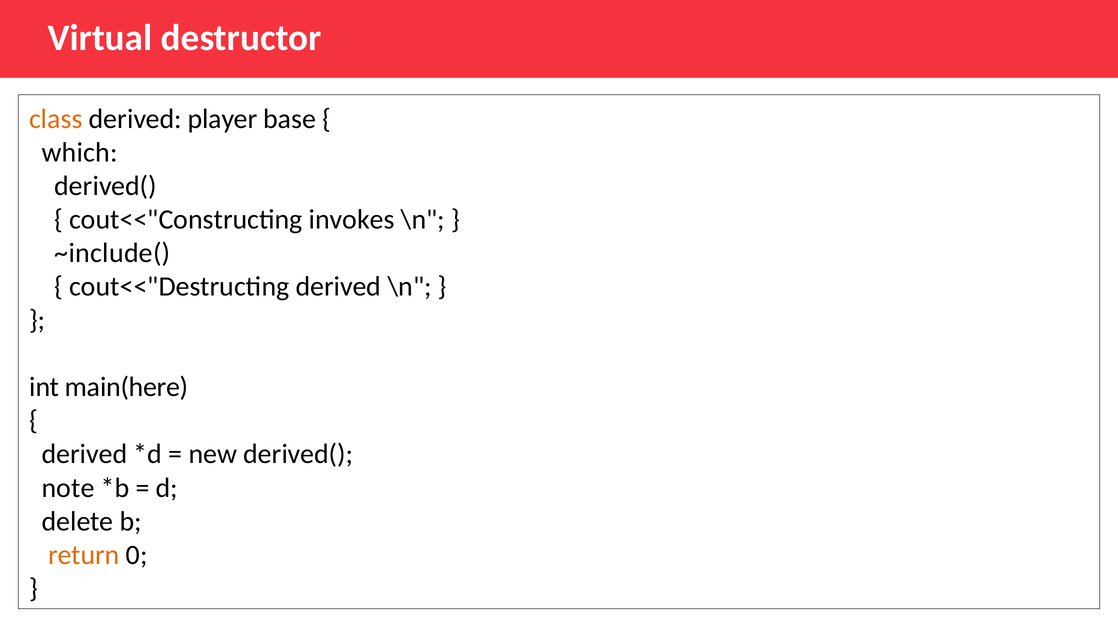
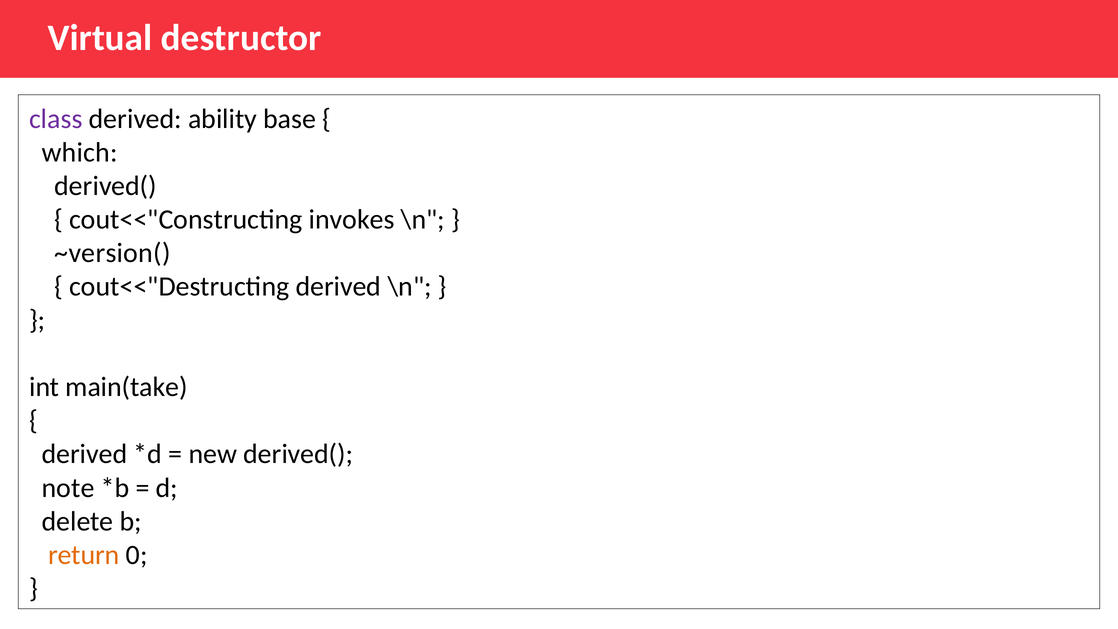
class colour: orange -> purple
player: player -> ability
~include(: ~include( -> ~version(
main(here: main(here -> main(take
